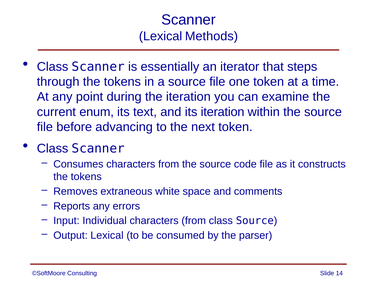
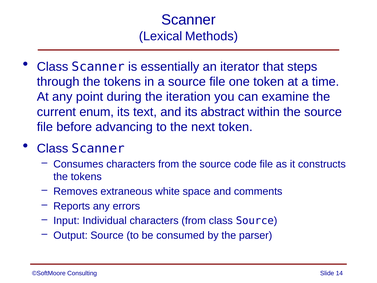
its iteration: iteration -> abstract
Output Lexical: Lexical -> Source
